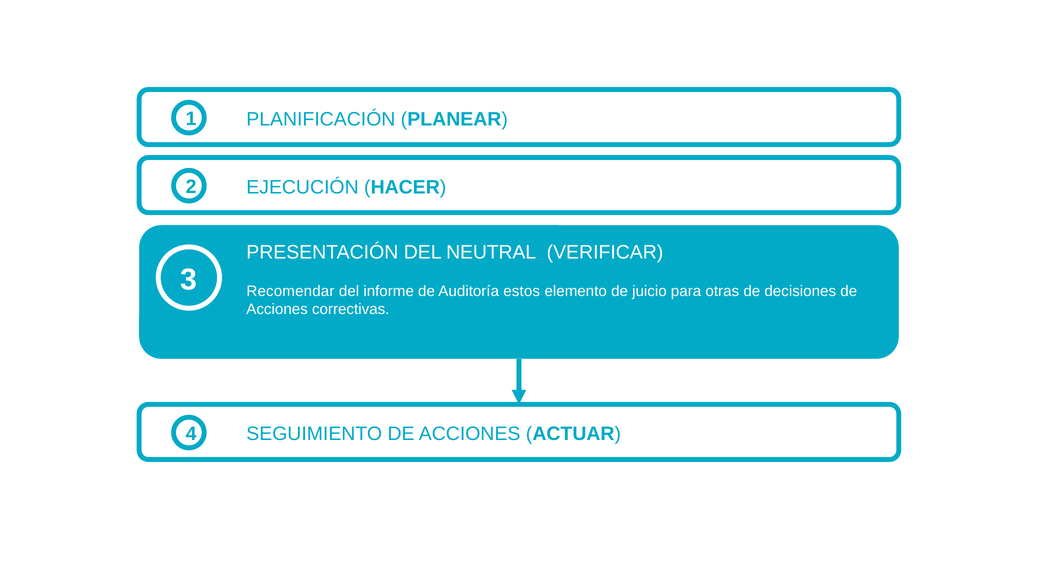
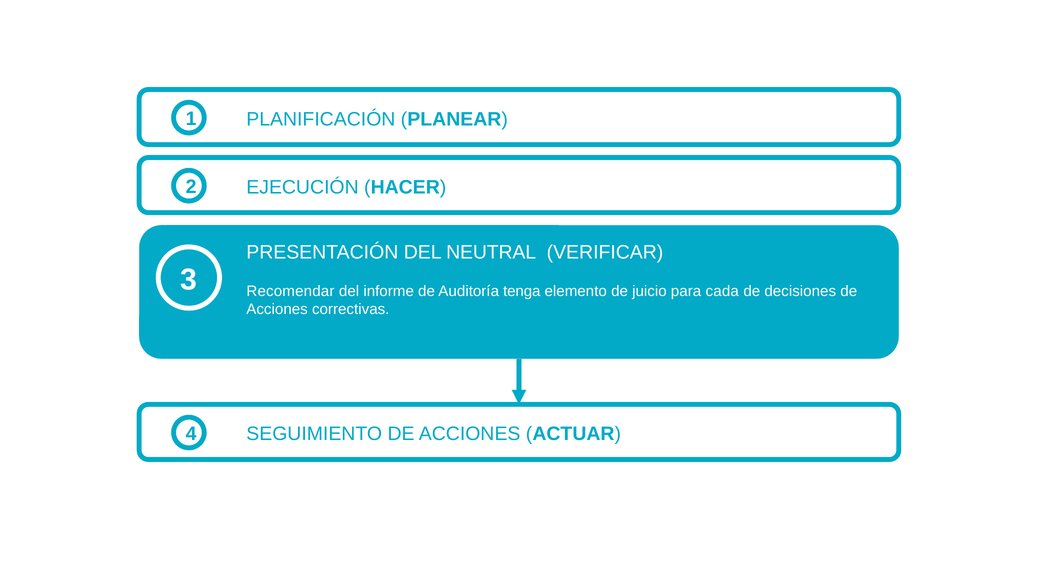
estos: estos -> tenga
otras: otras -> cada
